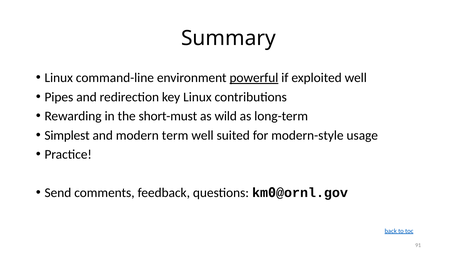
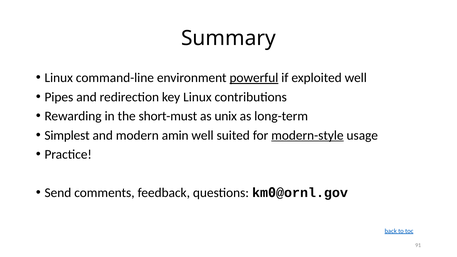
wild: wild -> unix
term: term -> amin
modern-style underline: none -> present
